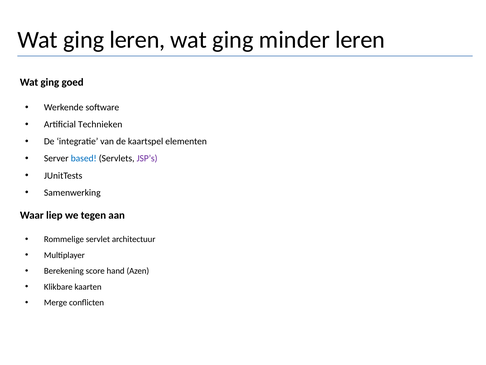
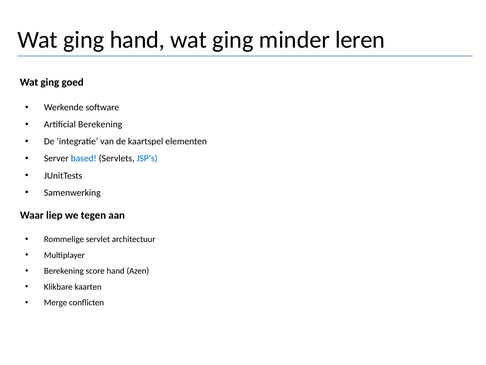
ging leren: leren -> hand
Artificial Technieken: Technieken -> Berekening
JSP’s colour: purple -> blue
